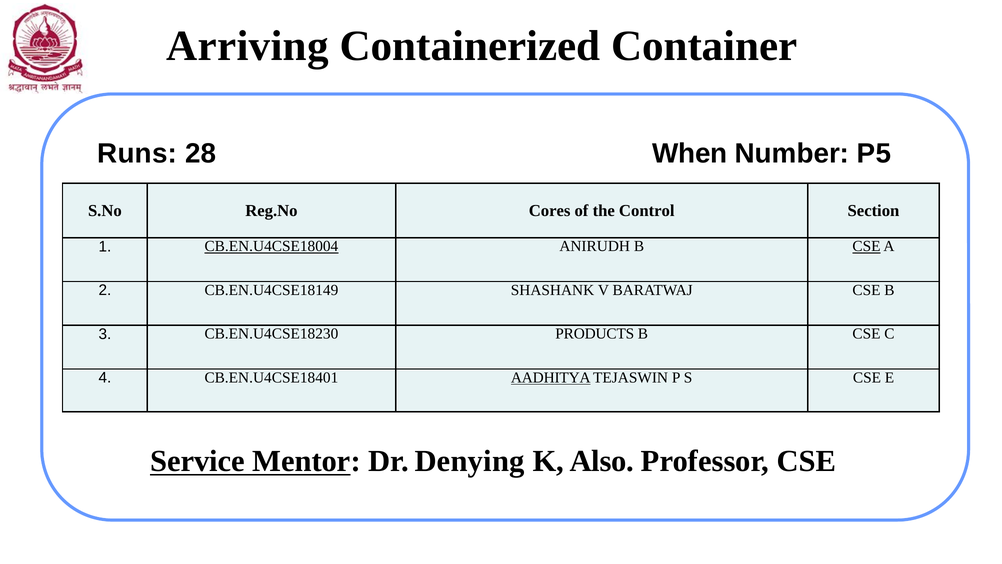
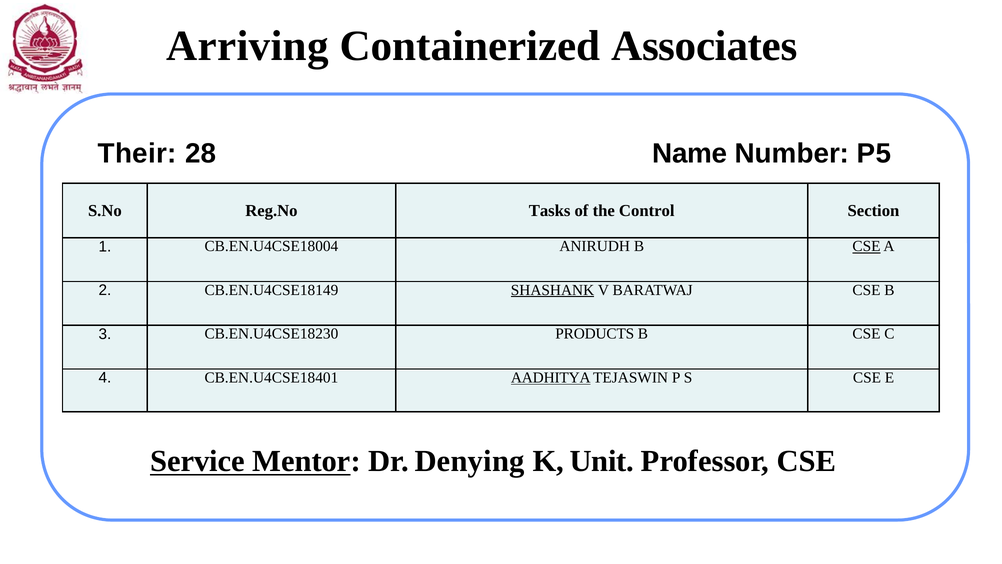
Container: Container -> Associates
Runs: Runs -> Their
When: When -> Name
Cores: Cores -> Tasks
CB.EN.U4CSE18004 underline: present -> none
SHASHANK underline: none -> present
Also: Also -> Unit
